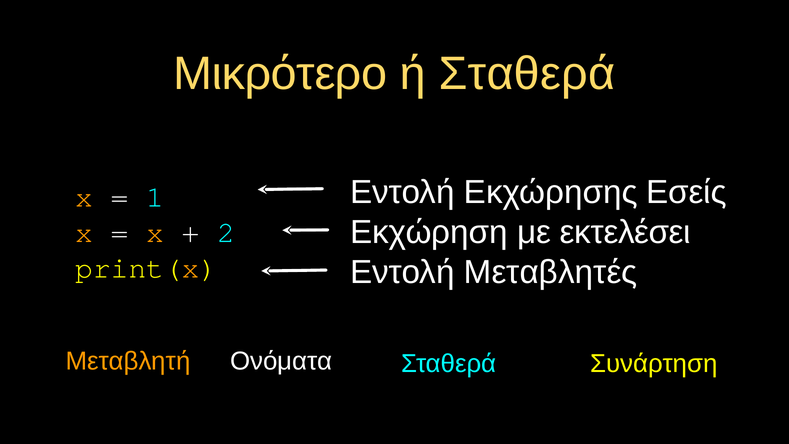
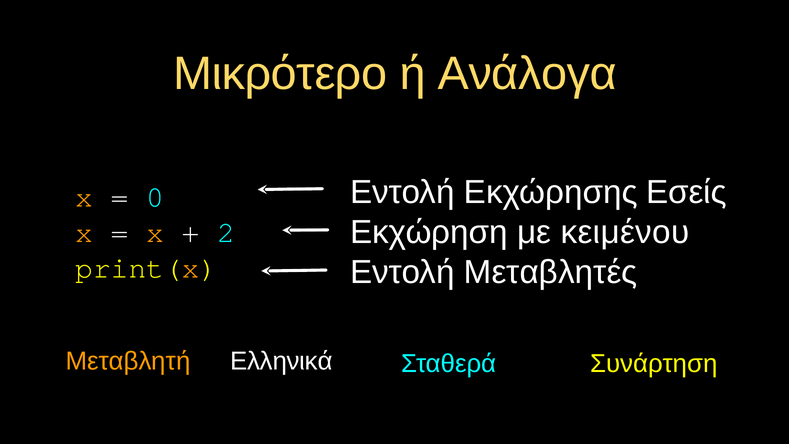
ή Σταθερά: Σταθερά -> Ανάλογα
1: 1 -> 0
εκτελέσει: εκτελέσει -> κειμένου
Ονόματα: Ονόματα -> Ελληνικά
